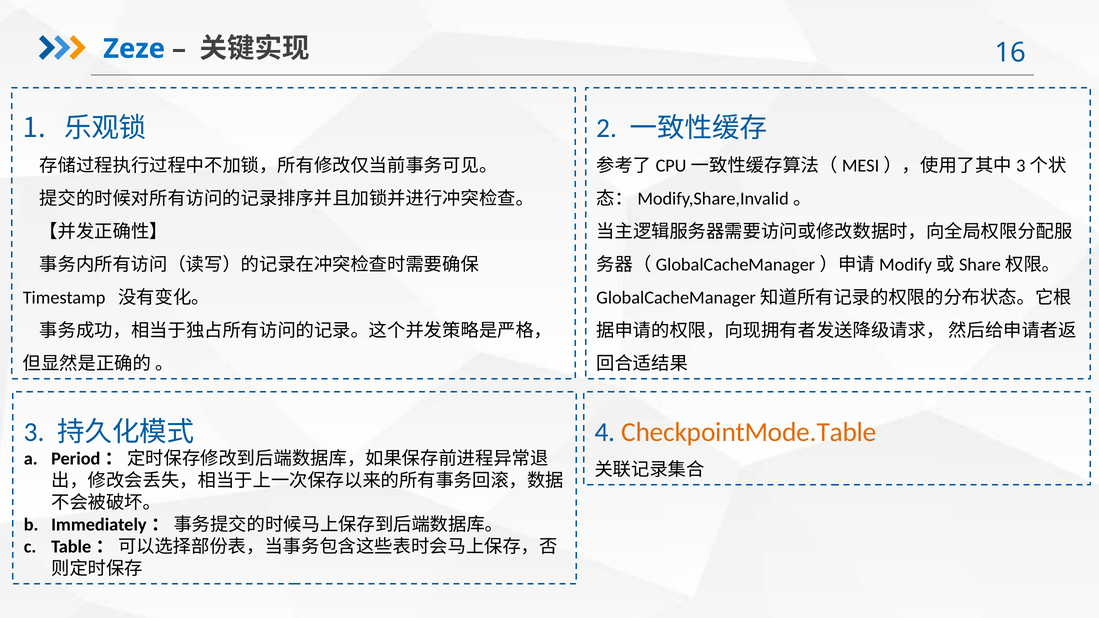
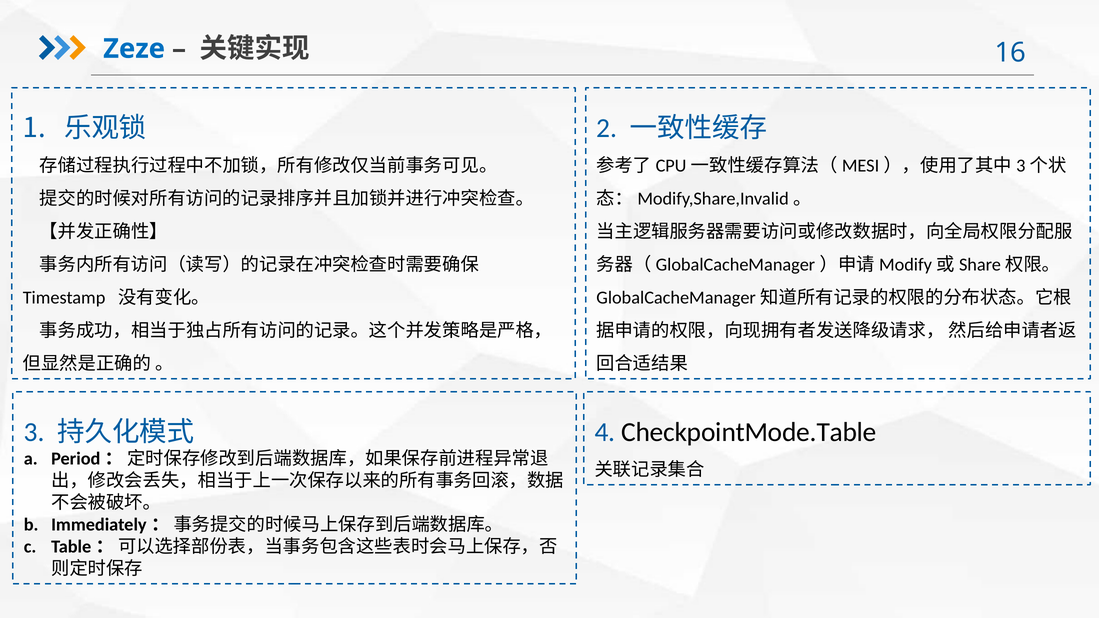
CheckpointMode.Table colour: orange -> black
